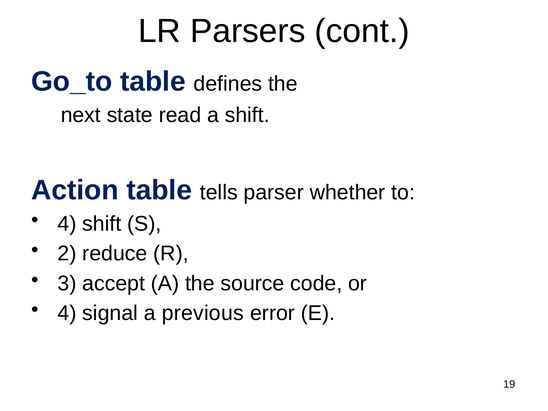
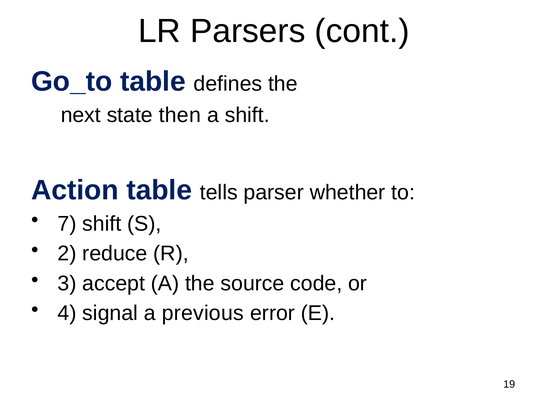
read: read -> then
4 at (67, 224): 4 -> 7
